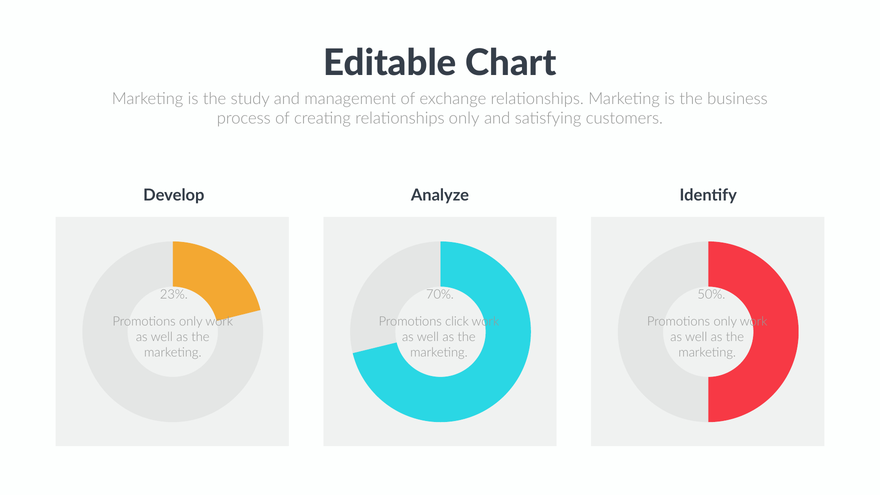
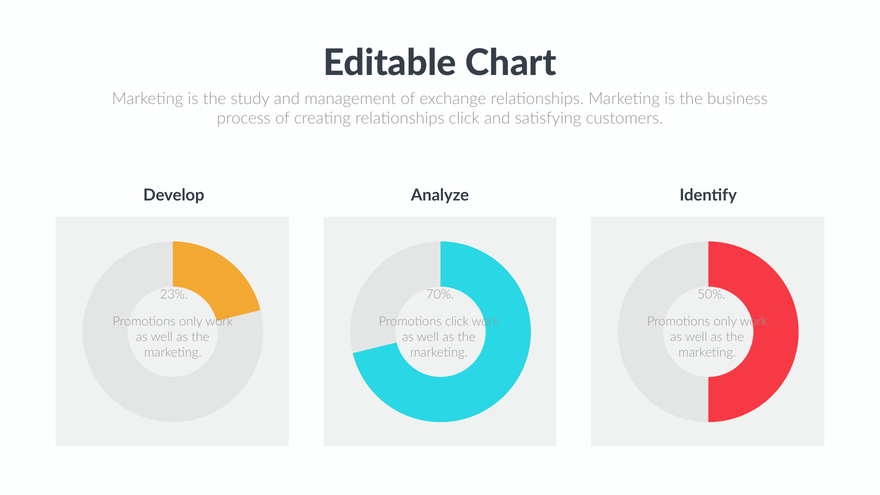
relationships only: only -> click
